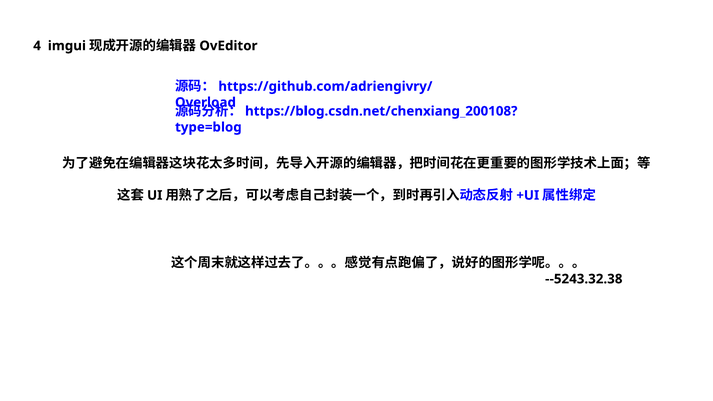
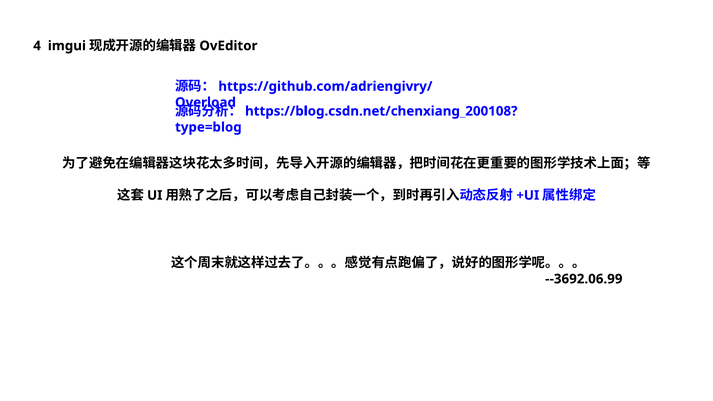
--5243.32.38: --5243.32.38 -> --3692.06.99
